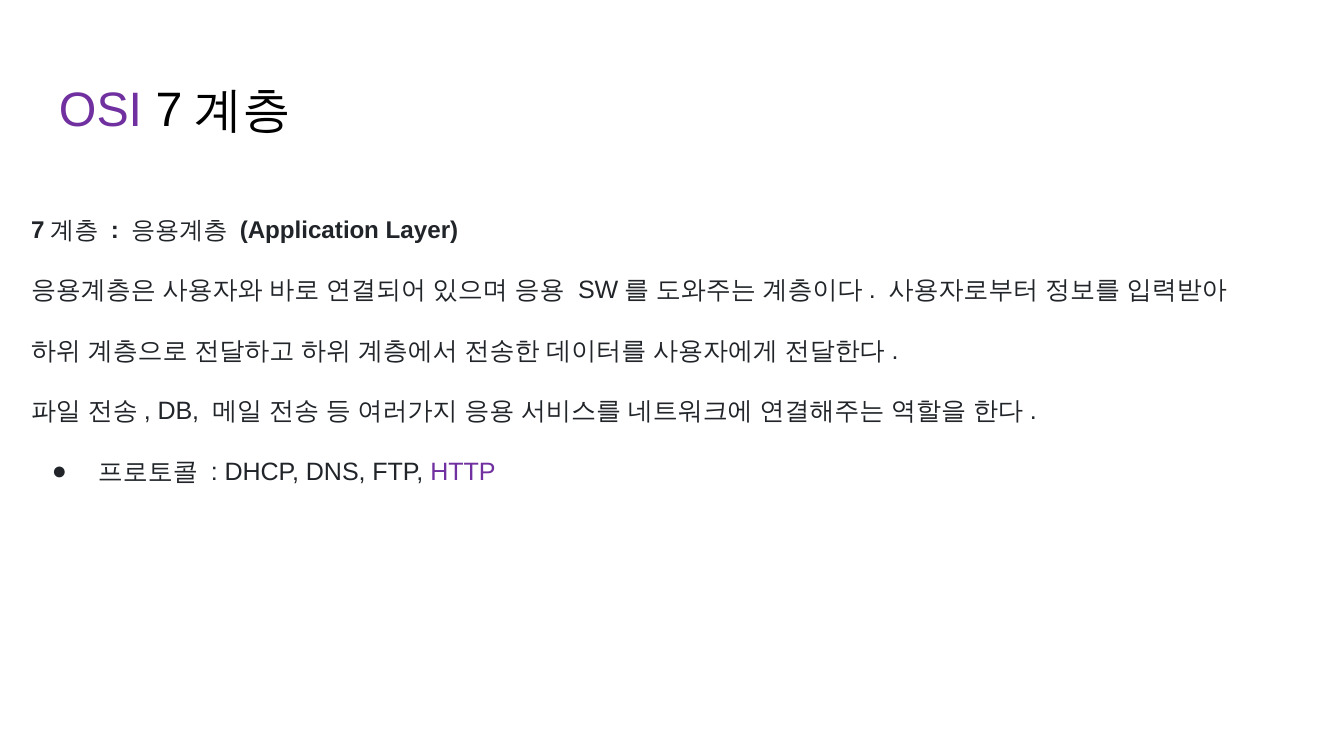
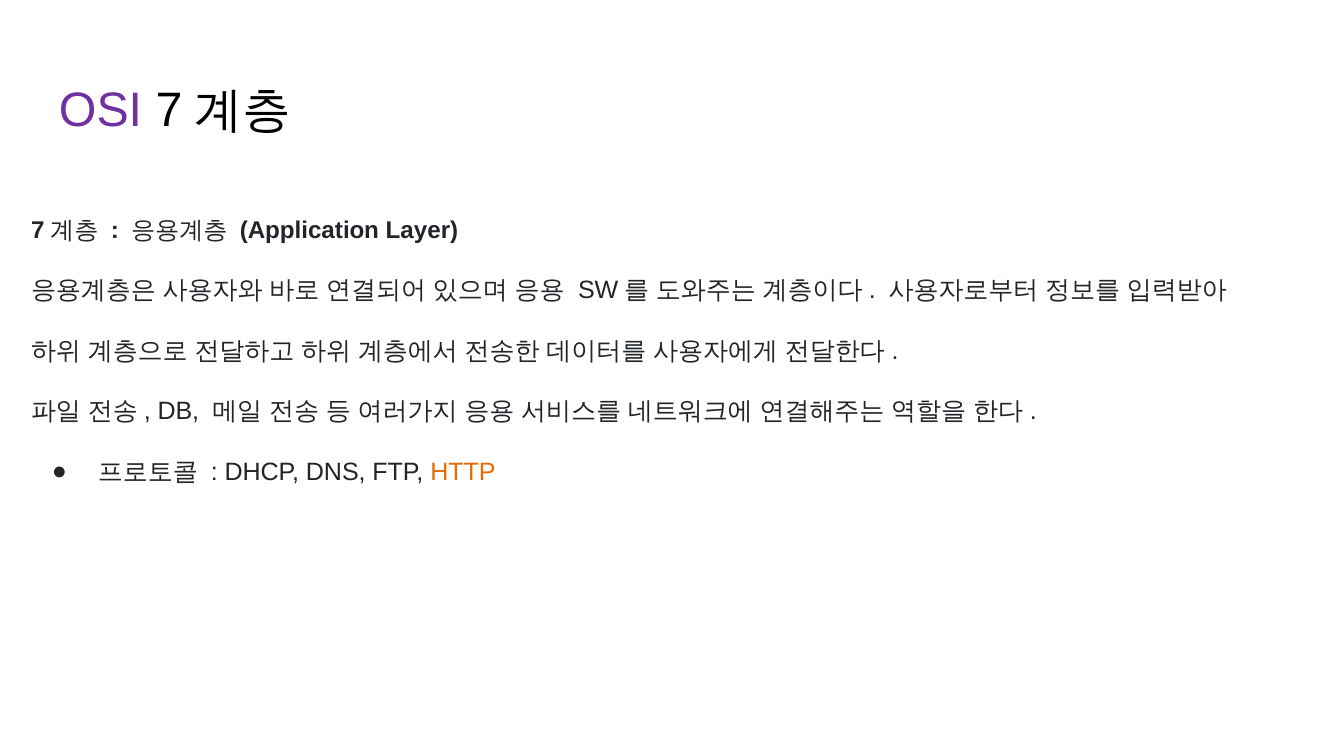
HTTP colour: purple -> orange
